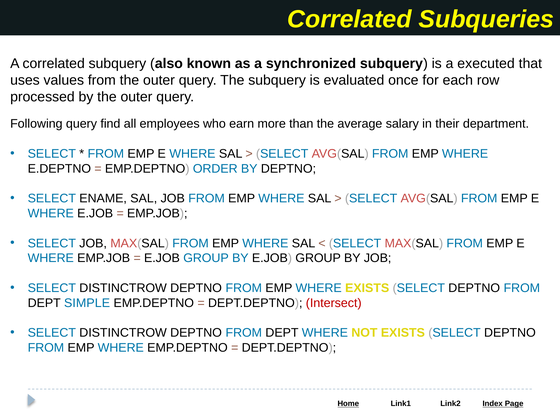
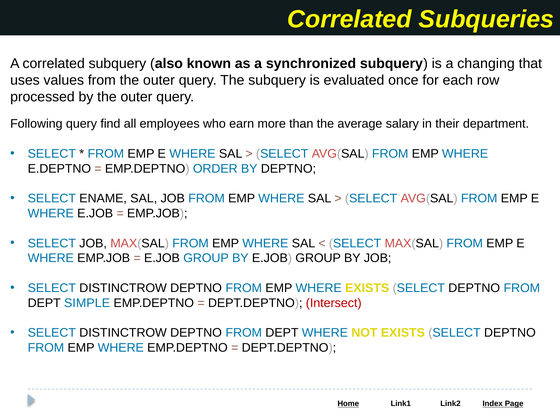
executed: executed -> changing
